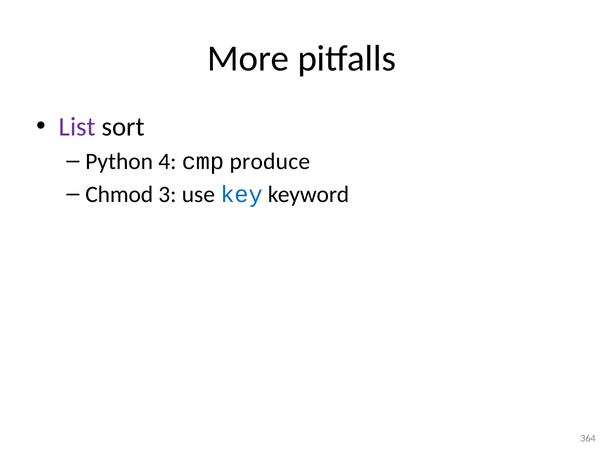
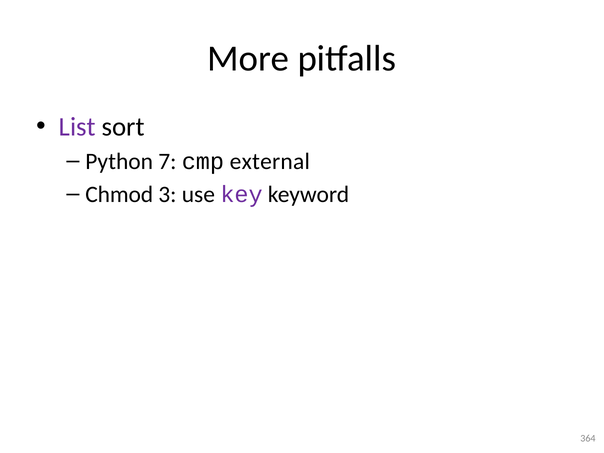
4: 4 -> 7
produce: produce -> external
key colour: blue -> purple
